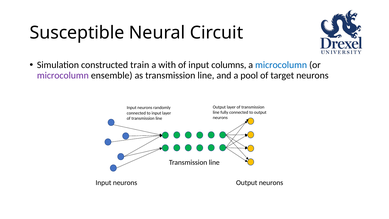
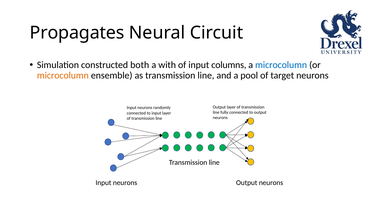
Susceptible: Susceptible -> Propagates
train: train -> both
microcolumn at (63, 75) colour: purple -> orange
